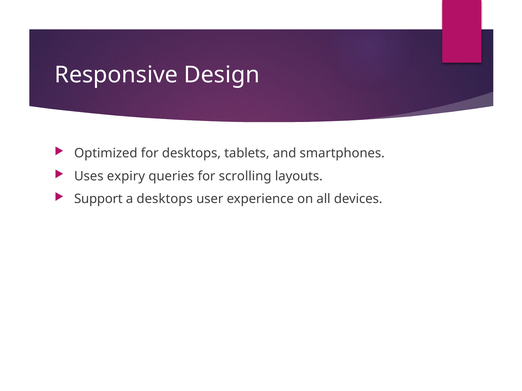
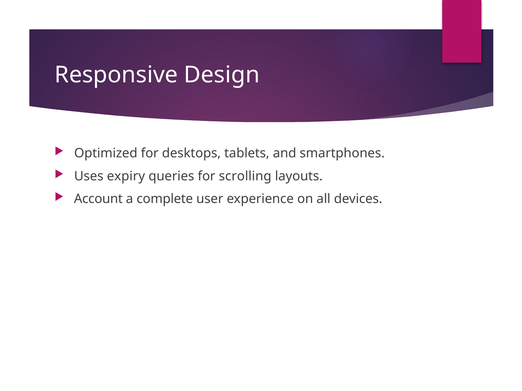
Support: Support -> Account
a desktops: desktops -> complete
